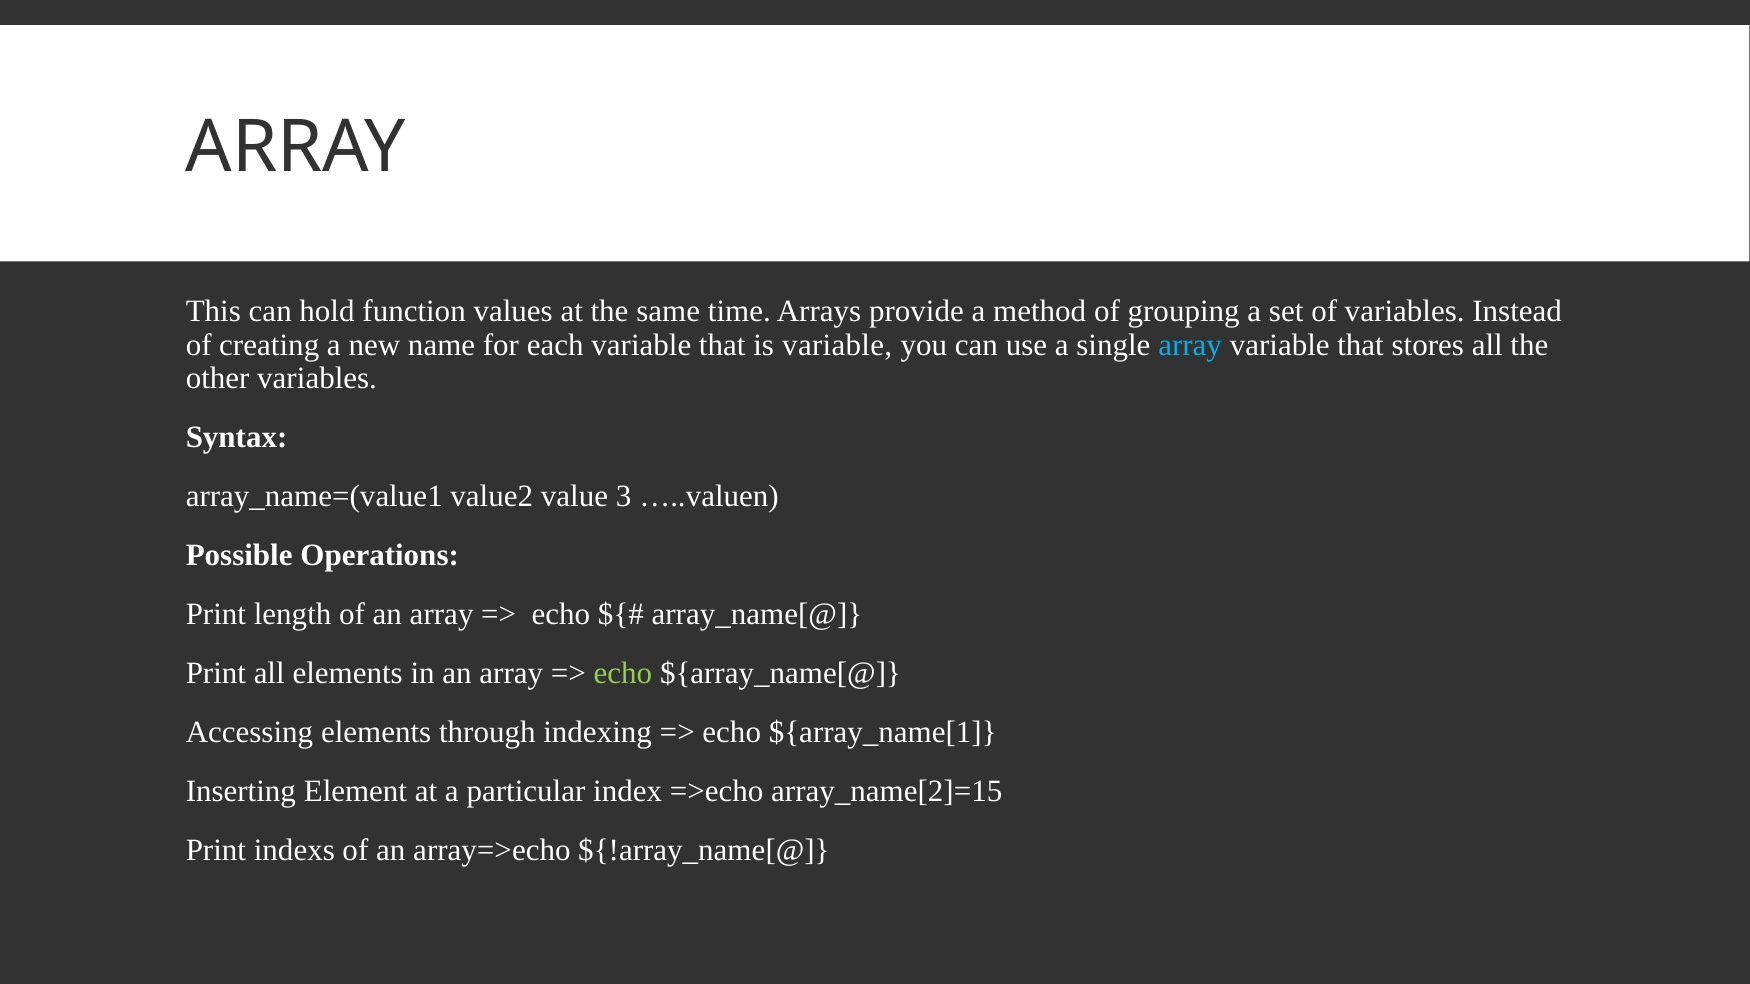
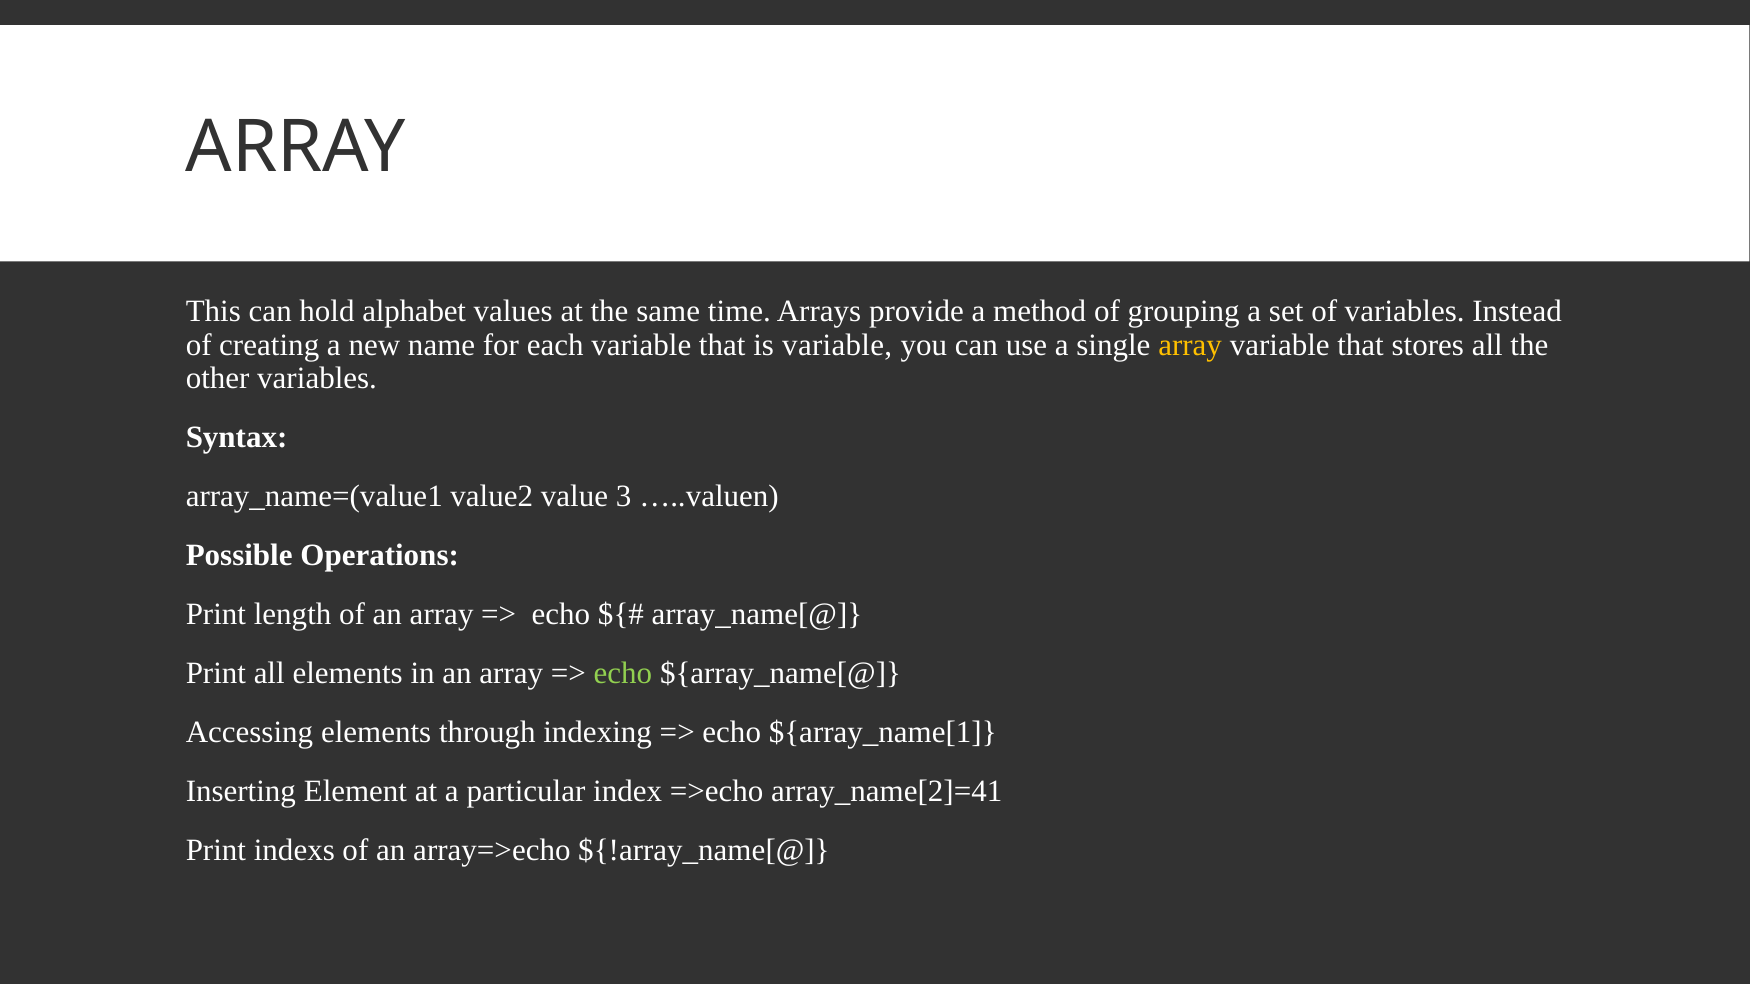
function: function -> alphabet
array at (1190, 345) colour: light blue -> yellow
array_name[2]=15: array_name[2]=15 -> array_name[2]=41
